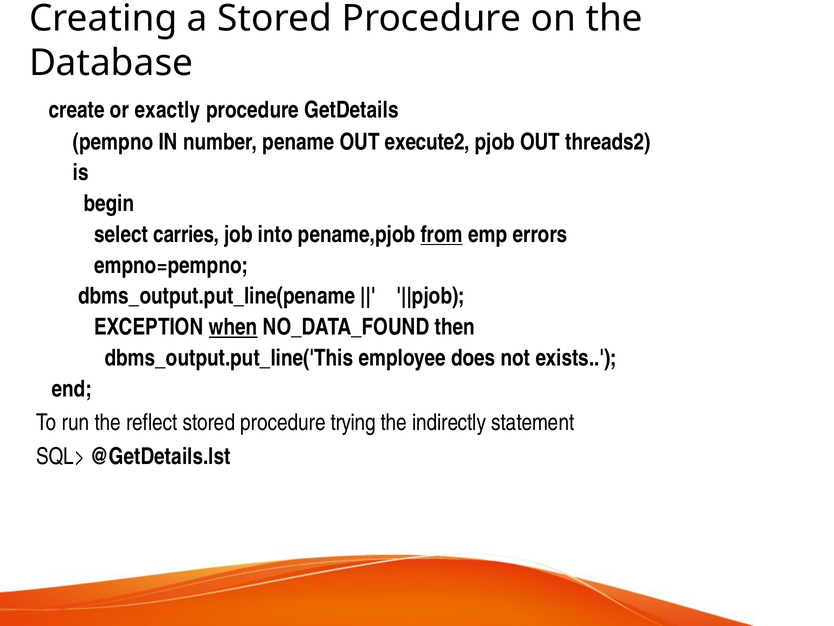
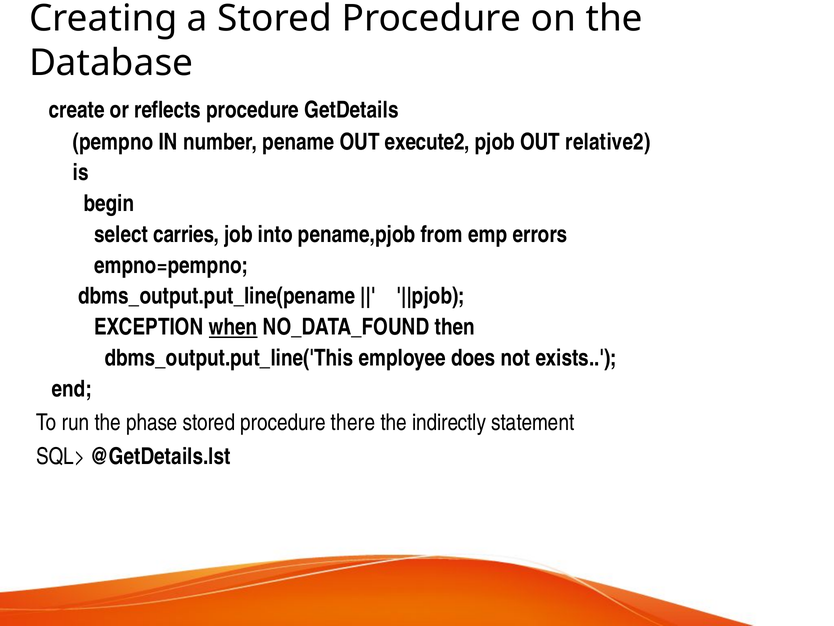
exactly: exactly -> reflects
threads2: threads2 -> relative2
from underline: present -> none
reflect: reflect -> phase
trying: trying -> there
